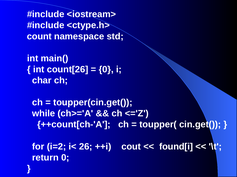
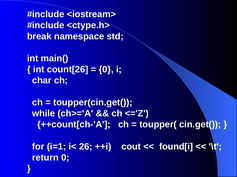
count: count -> break
i=2: i=2 -> i=1
